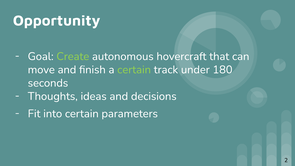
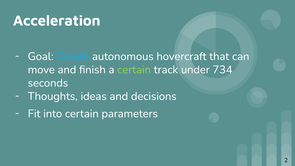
Opportunity: Opportunity -> Acceleration
Create colour: light green -> light blue
180: 180 -> 734
